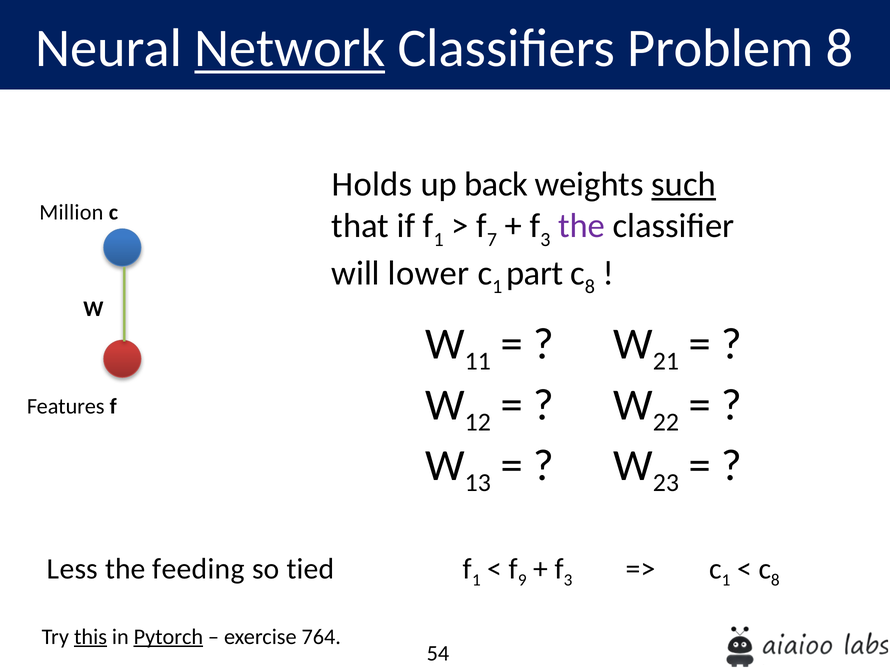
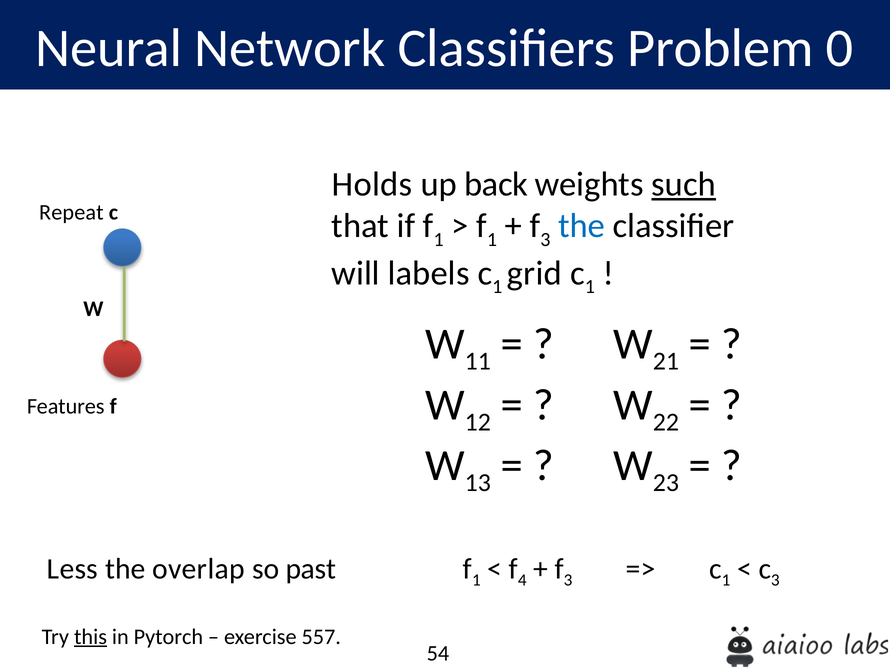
Network underline: present -> none
Problem 8: 8 -> 0
Million: Million -> Repeat
7 at (492, 239): 7 -> 1
the at (582, 226) colour: purple -> blue
lower: lower -> labels
part: part -> grid
8 at (590, 287): 8 -> 1
feeding: feeding -> overlap
tied: tied -> past
9: 9 -> 4
8 at (775, 580): 8 -> 3
Pytorch underline: present -> none
764: 764 -> 557
